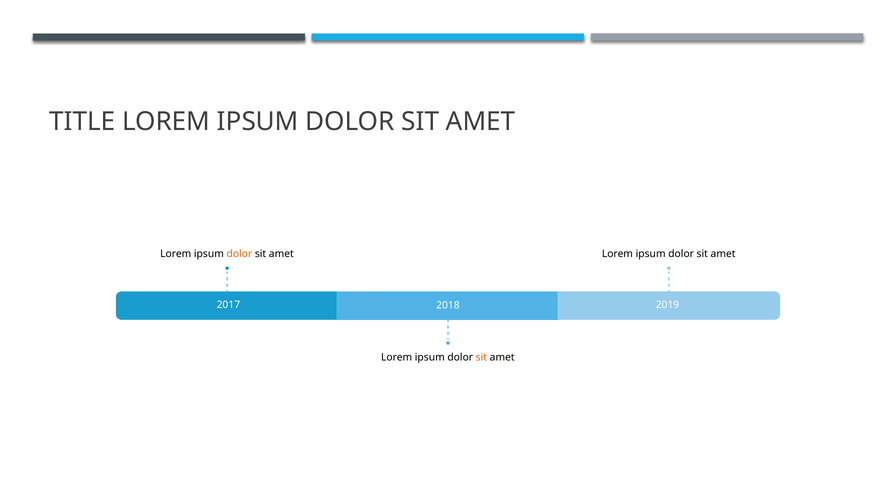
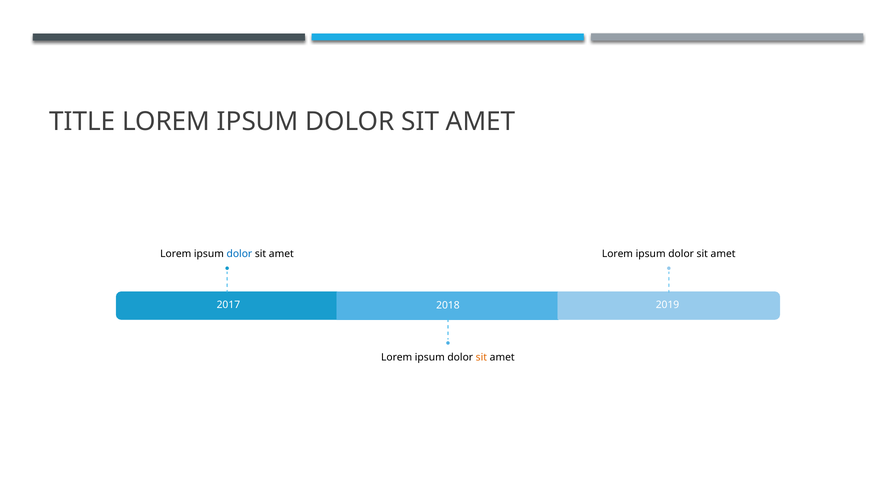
dolor at (239, 254) colour: orange -> blue
